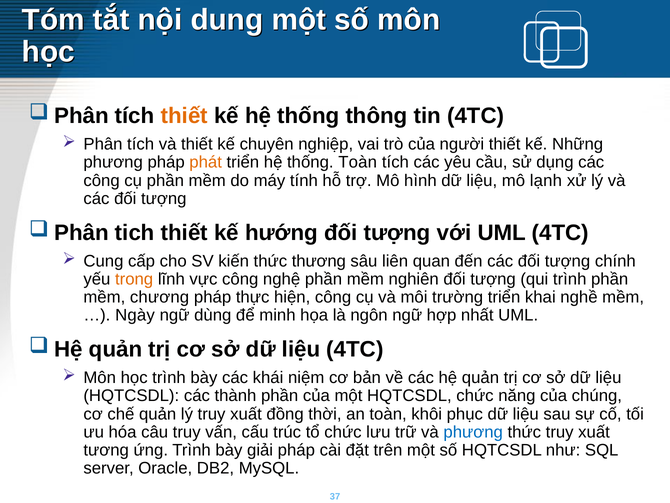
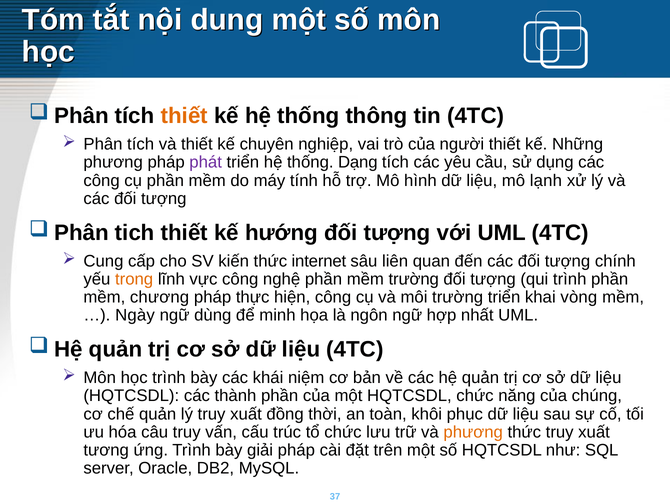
phát colour: orange -> purple
thống Toàn: Toàn -> Dạng
thương: thương -> internet
mềm nghiên: nghiên -> trường
nghề: nghề -> vòng
phương at (473, 432) colour: blue -> orange
